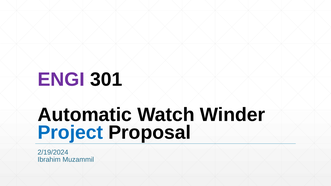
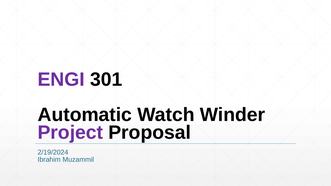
Project colour: blue -> purple
